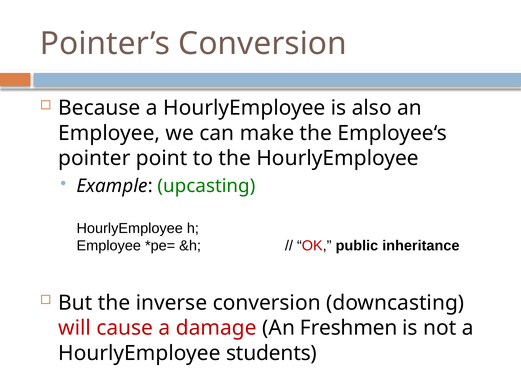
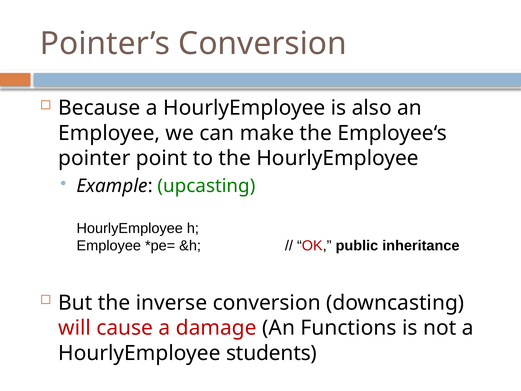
Freshmen: Freshmen -> Functions
